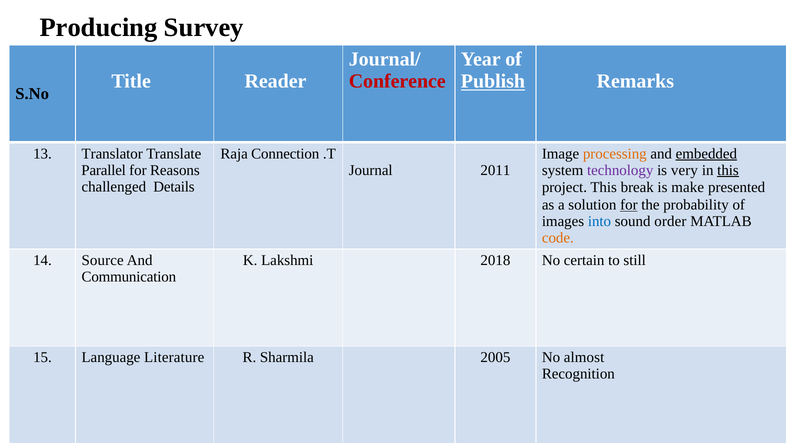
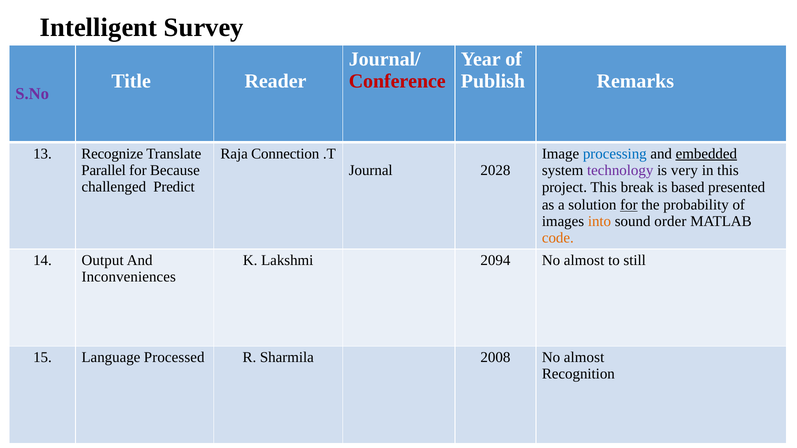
Producing: Producing -> Intelligent
Publish underline: present -> none
S.No colour: black -> purple
Translator: Translator -> Recognize
processing colour: orange -> blue
Reasons: Reasons -> Because
2011: 2011 -> 2028
this at (728, 170) underline: present -> none
Details: Details -> Predict
make: make -> based
into colour: blue -> orange
Source: Source -> Output
2018: 2018 -> 2094
certain at (584, 261): certain -> almost
Communication: Communication -> Inconveniences
Literature: Literature -> Processed
2005: 2005 -> 2008
